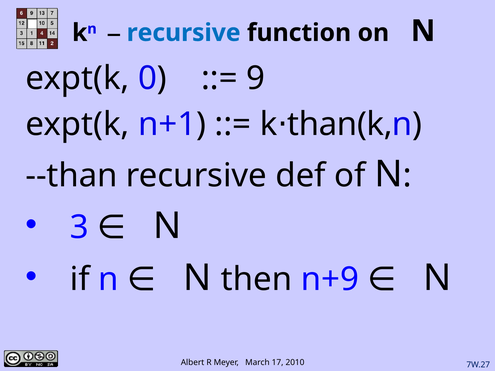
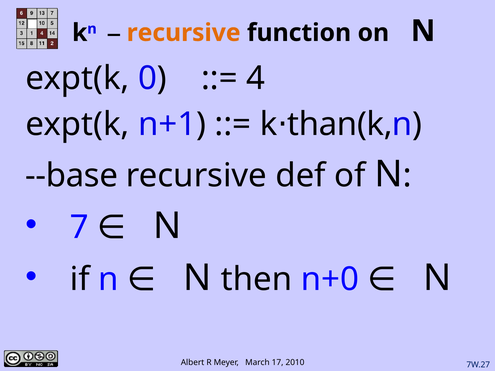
recursive at (184, 33) colour: blue -> orange
9: 9 -> 4
--than: --than -> --base
3: 3 -> 7
n+9: n+9 -> n+0
